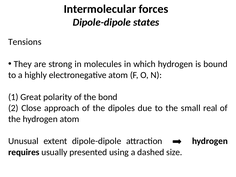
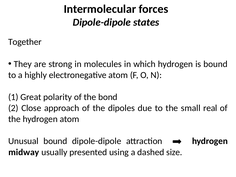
Tensions: Tensions -> Together
Unusual extent: extent -> bound
requires: requires -> midway
